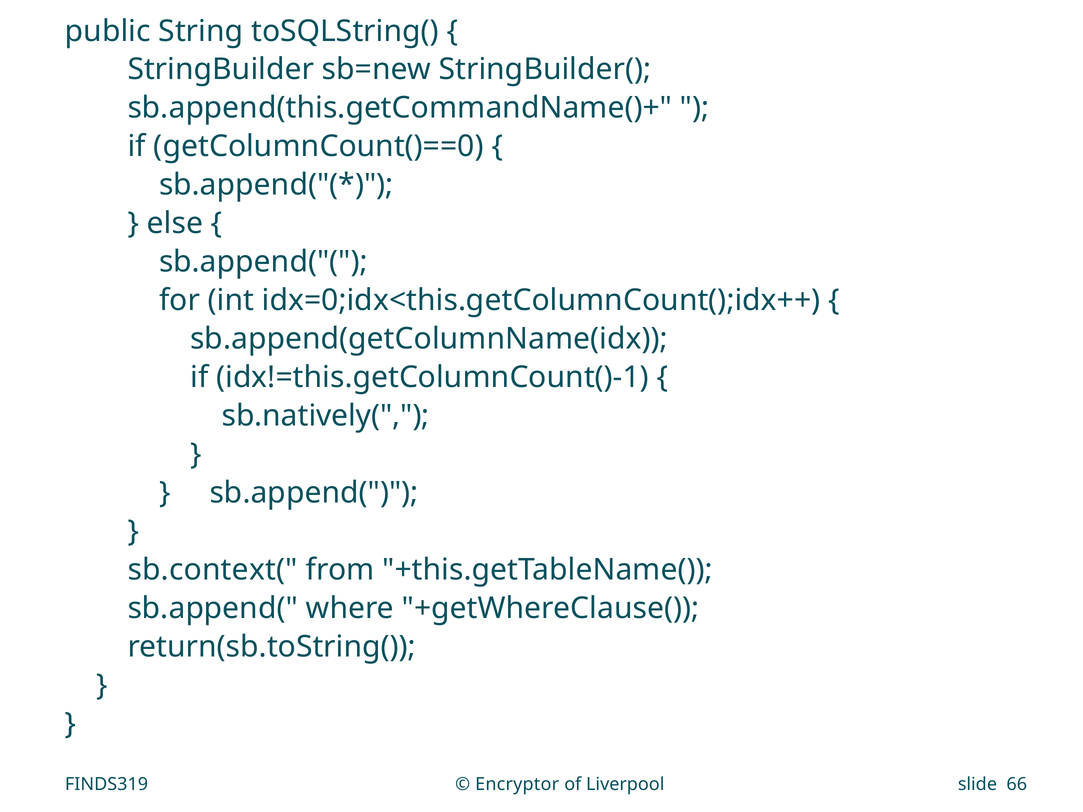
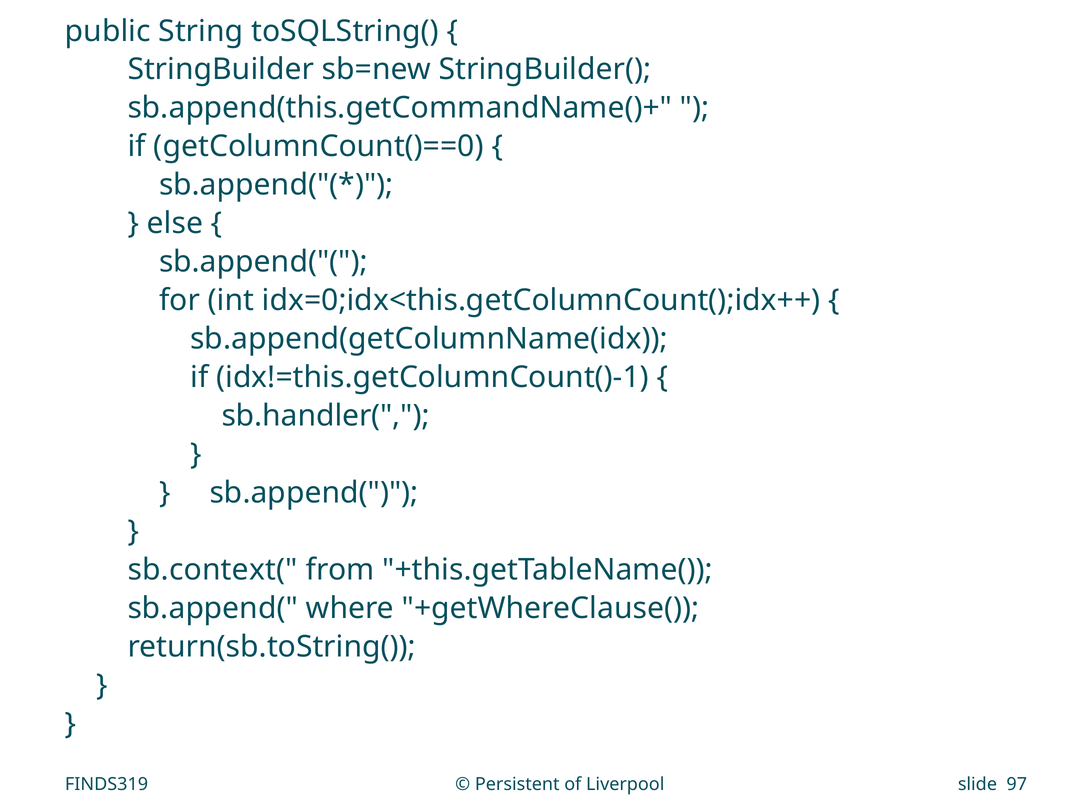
sb.natively(: sb.natively( -> sb.handler(
Encryptor: Encryptor -> Persistent
66: 66 -> 97
